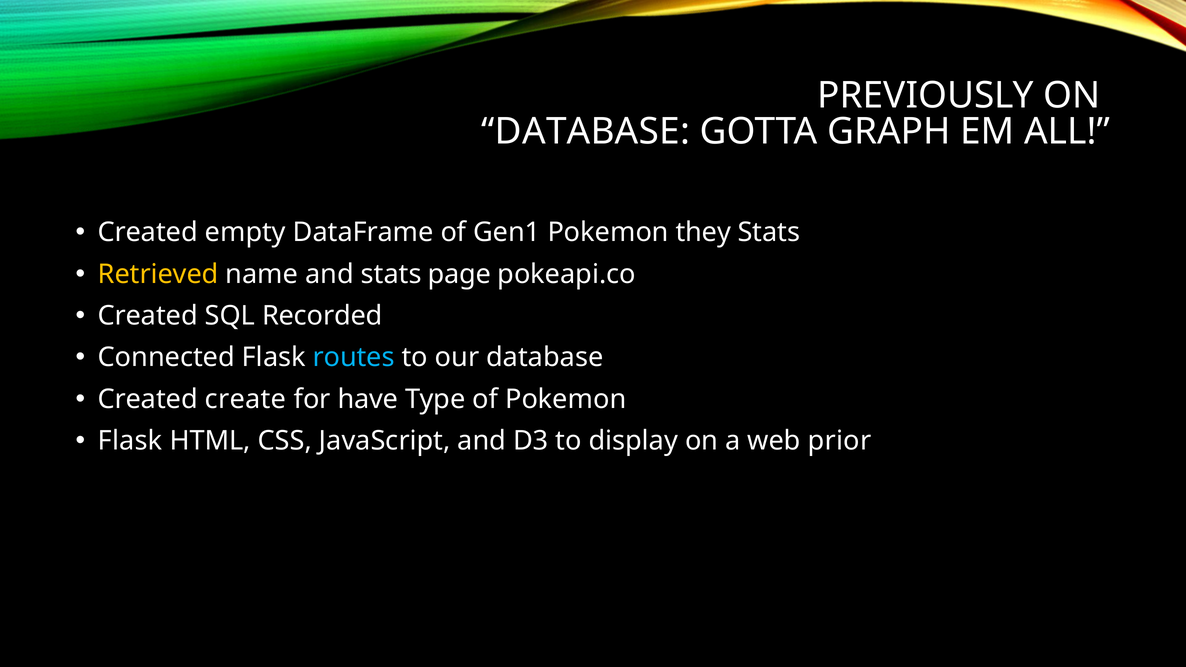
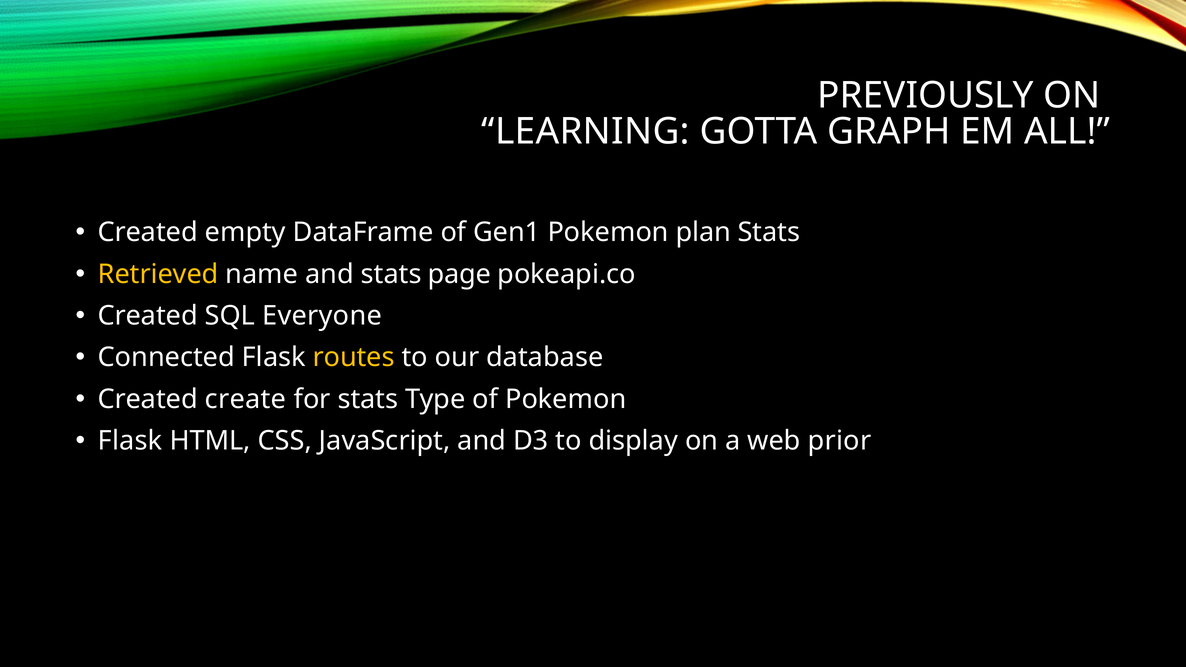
DATABASE at (586, 132): DATABASE -> LEARNING
they: they -> plan
Recorded: Recorded -> Everyone
routes colour: light blue -> yellow
for have: have -> stats
